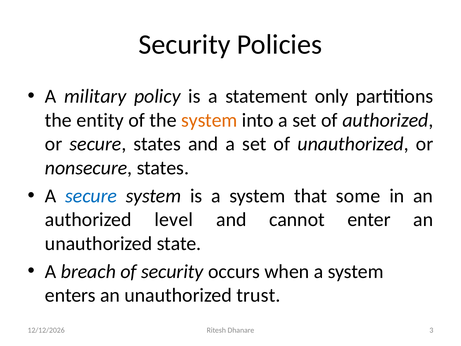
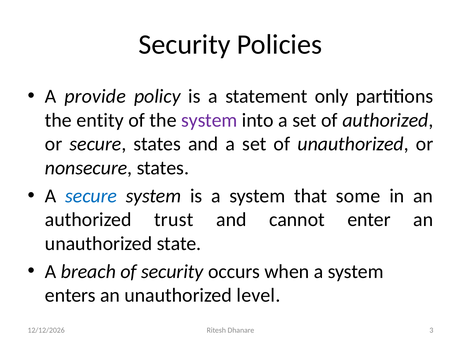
military: military -> provide
system at (209, 120) colour: orange -> purple
level: level -> trust
trust: trust -> level
